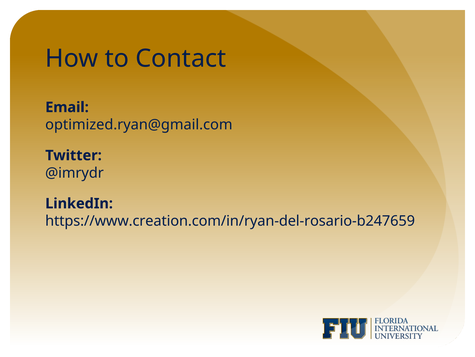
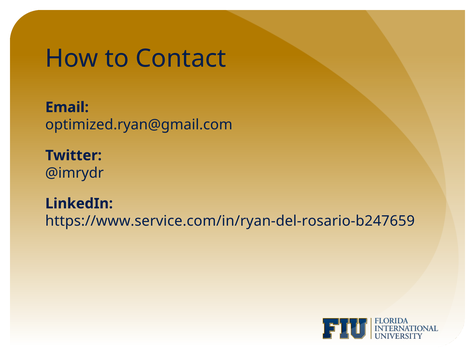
https://www.creation.com/in/ryan-del-rosario-b247659: https://www.creation.com/in/ryan-del-rosario-b247659 -> https://www.service.com/in/ryan-del-rosario-b247659
